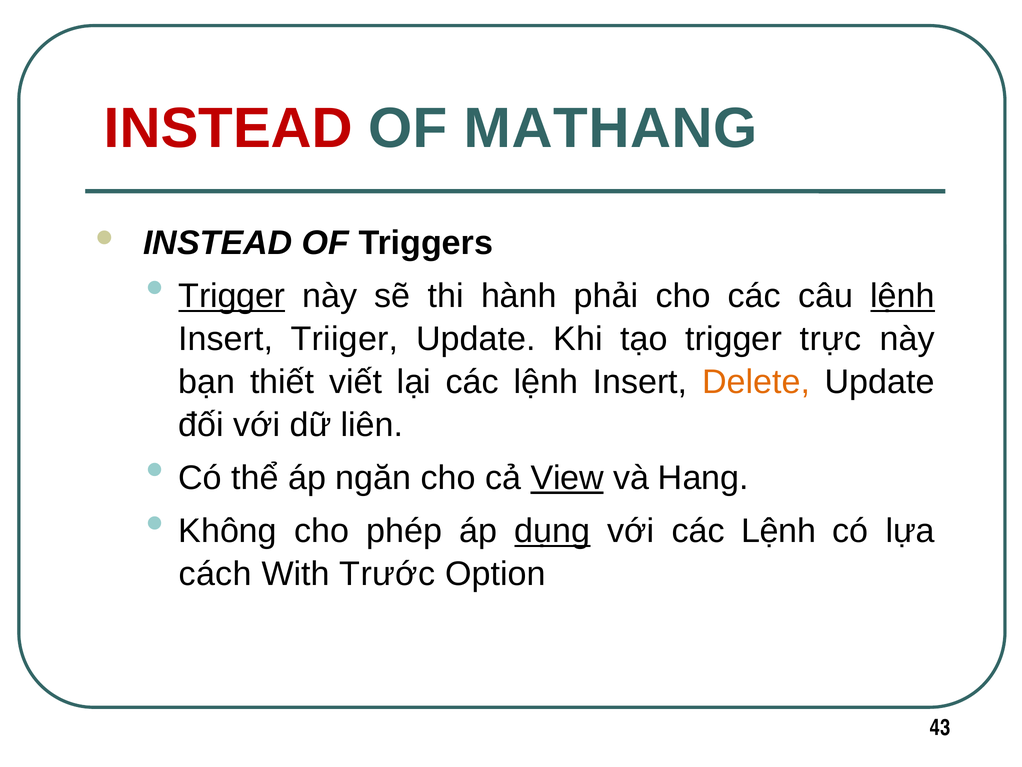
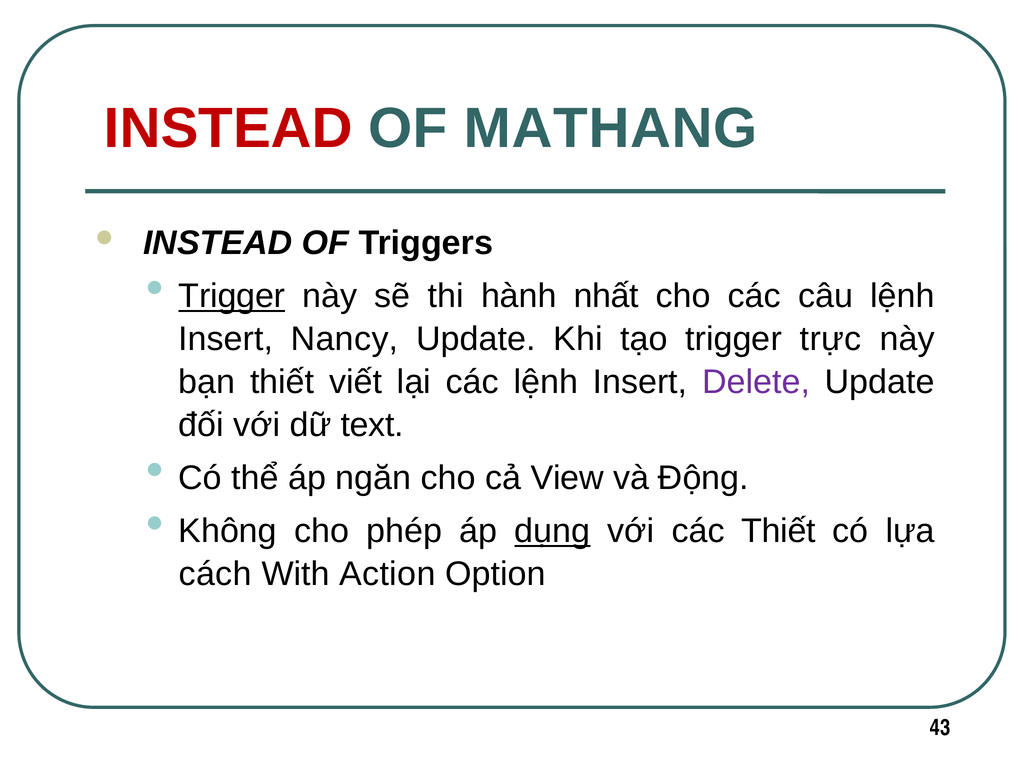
phải: phải -> nhất
lệnh at (903, 296) underline: present -> none
Triiger: Triiger -> Nancy
Delete colour: orange -> purple
liên: liên -> text
View underline: present -> none
Hang: Hang -> Động
với các Lệnh: Lệnh -> Thiết
Trước: Trước -> Action
